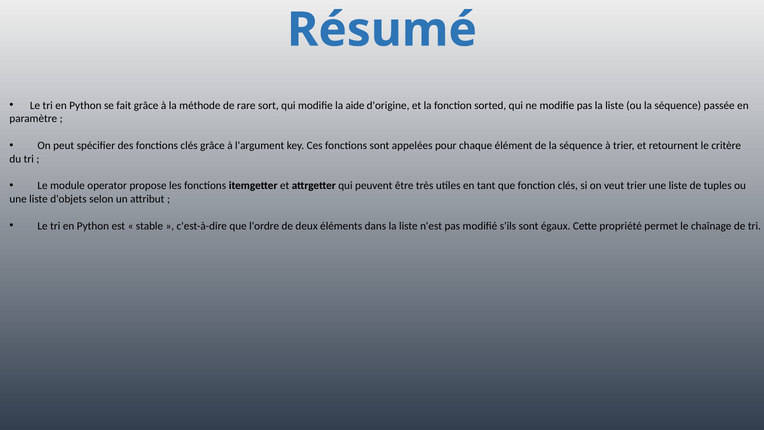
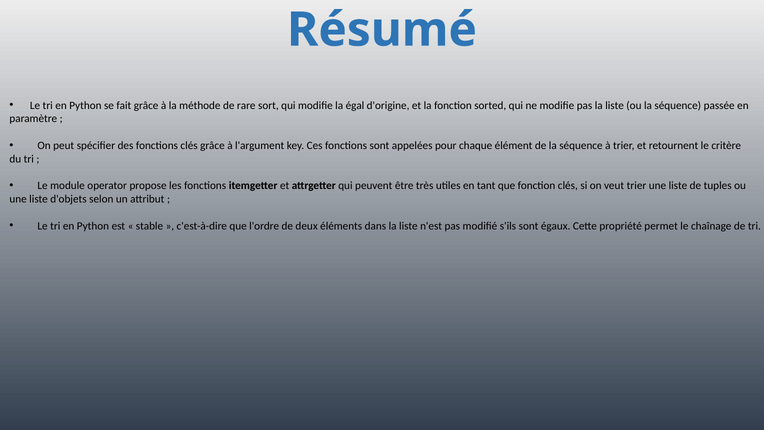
aide: aide -> égal
